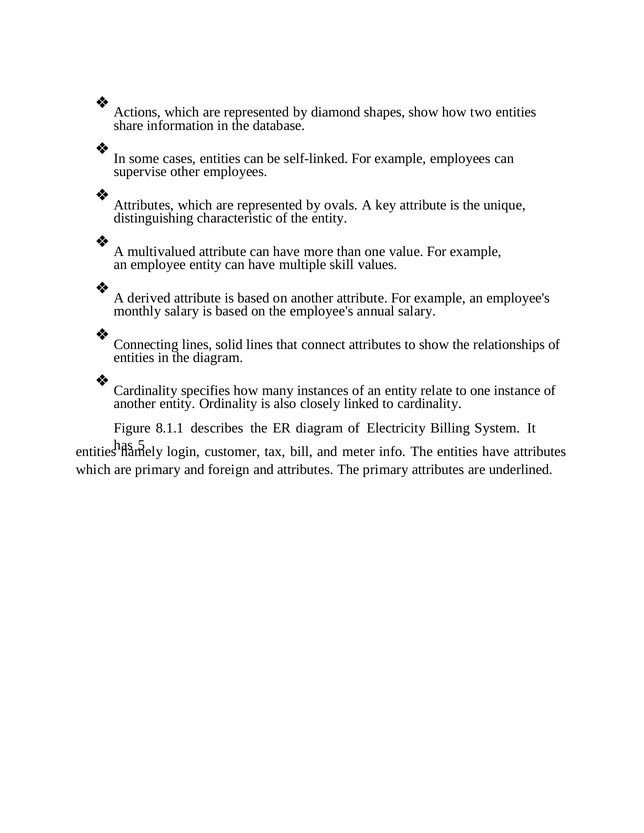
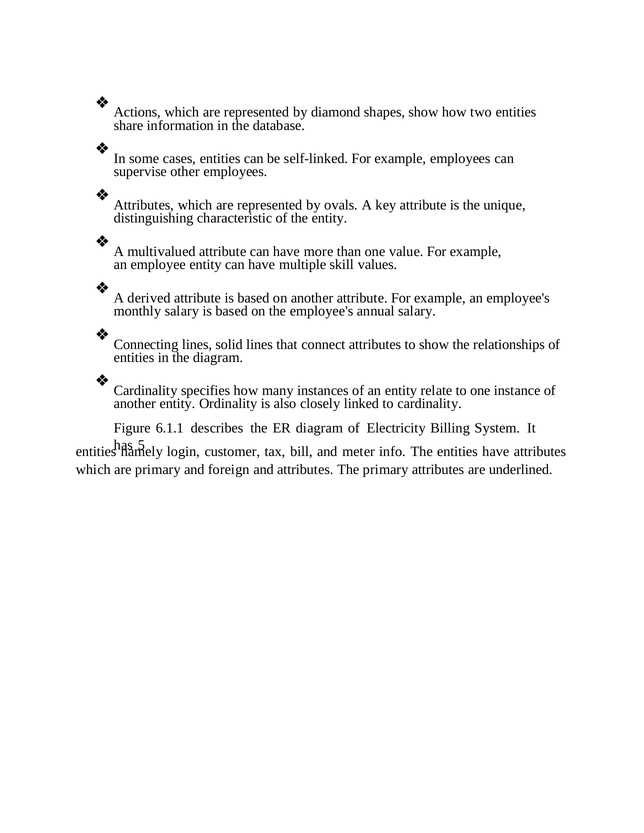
8.1.1: 8.1.1 -> 6.1.1
